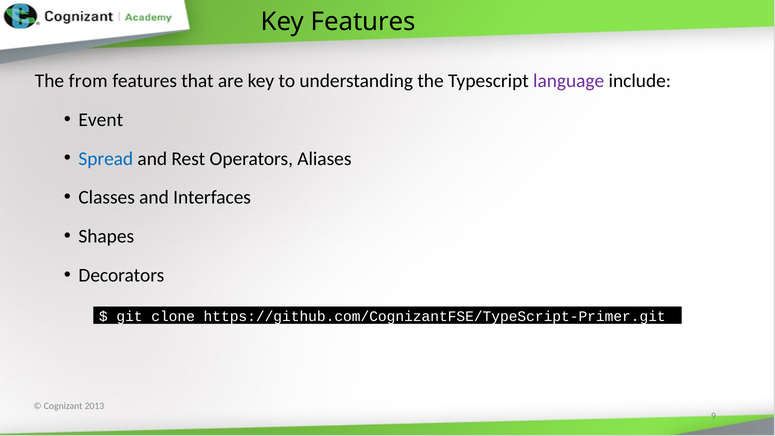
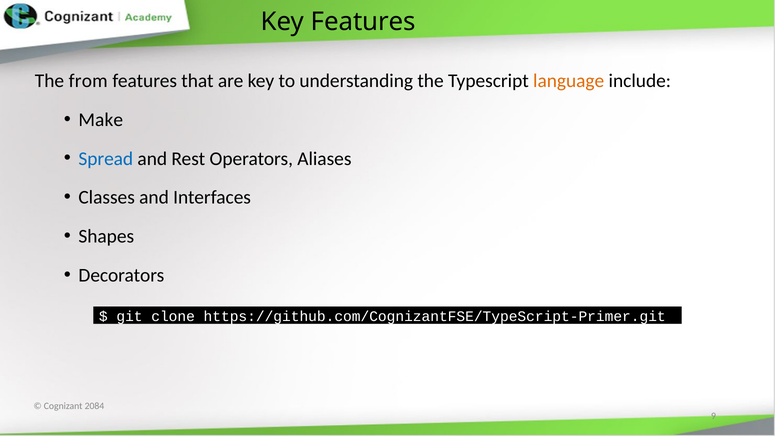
language colour: purple -> orange
Event: Event -> Make
2013: 2013 -> 2084
